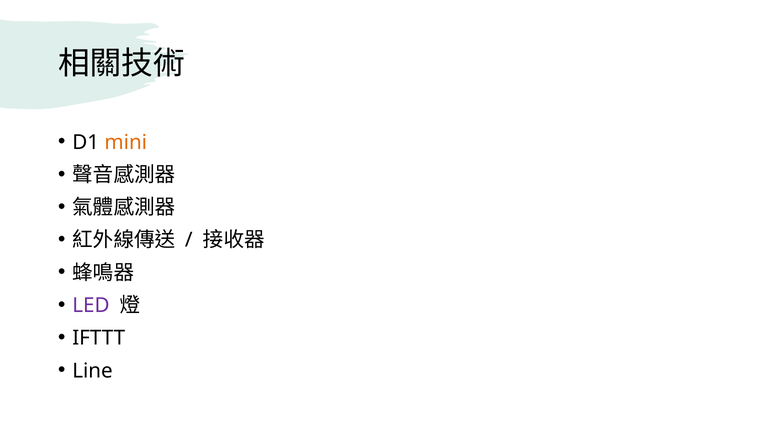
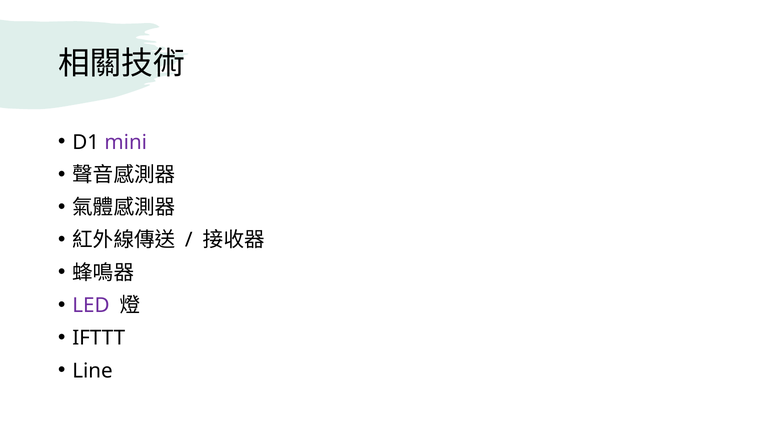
mini colour: orange -> purple
